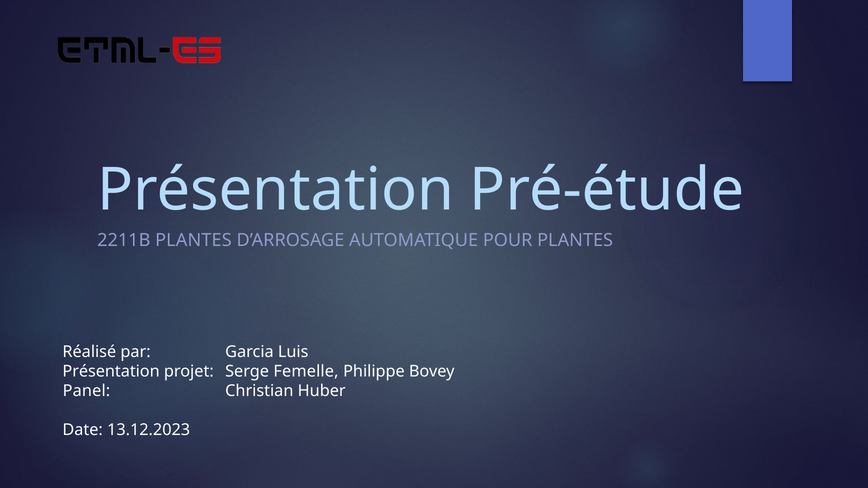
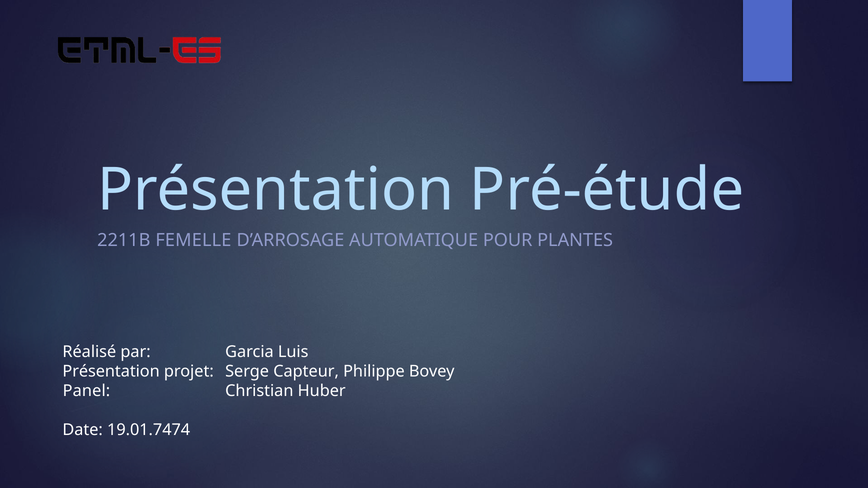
2211B PLANTES: PLANTES -> FEMELLE
Femelle: Femelle -> Capteur
13.12.2023: 13.12.2023 -> 19.01.7474
